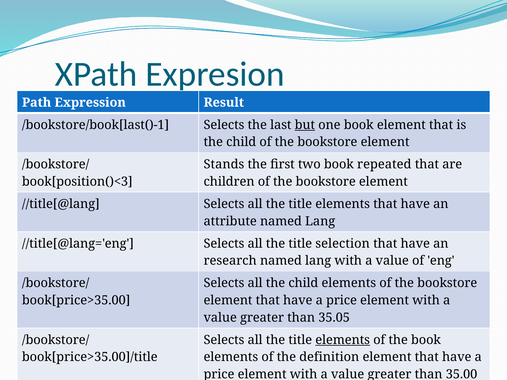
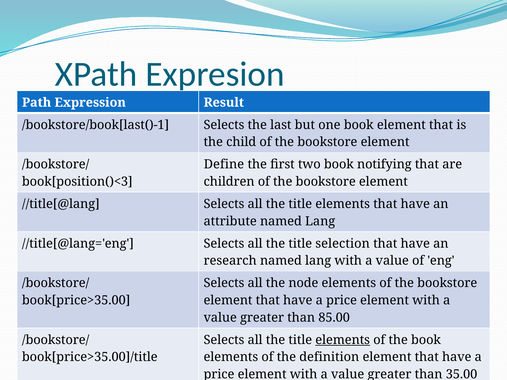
but underline: present -> none
Stands: Stands -> Define
repeated: repeated -> notifying
all the child: child -> node
35.05: 35.05 -> 85.00
